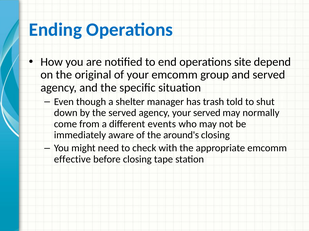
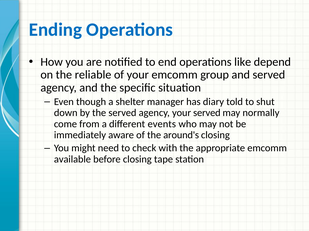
site: site -> like
original: original -> reliable
trash: trash -> diary
effective: effective -> available
